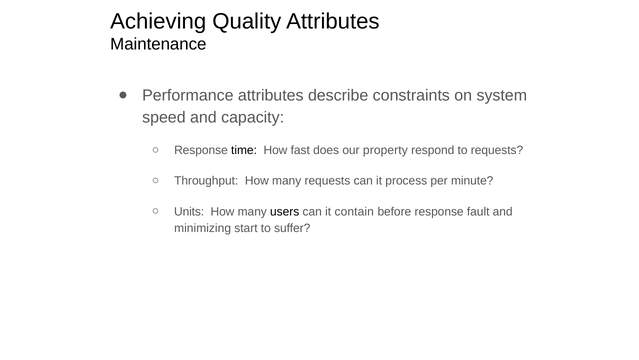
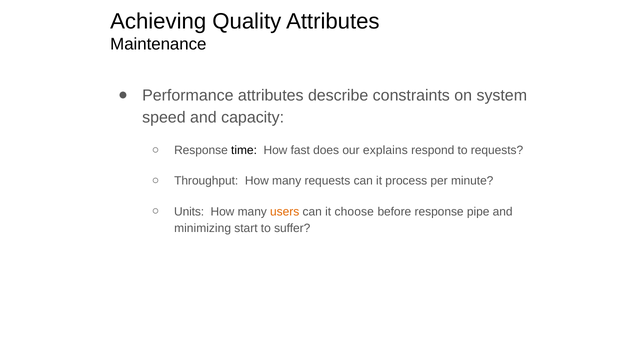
property: property -> explains
users colour: black -> orange
contain: contain -> choose
fault: fault -> pipe
